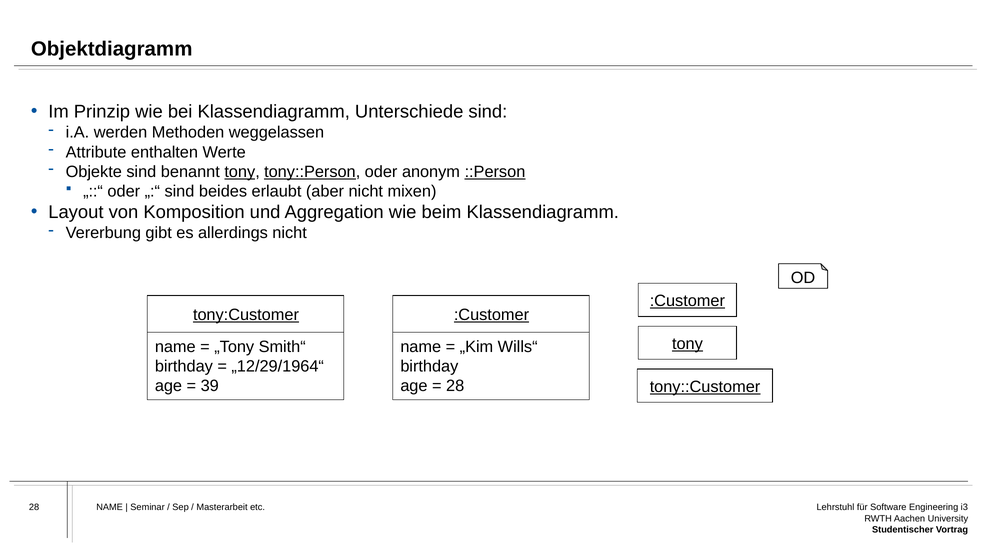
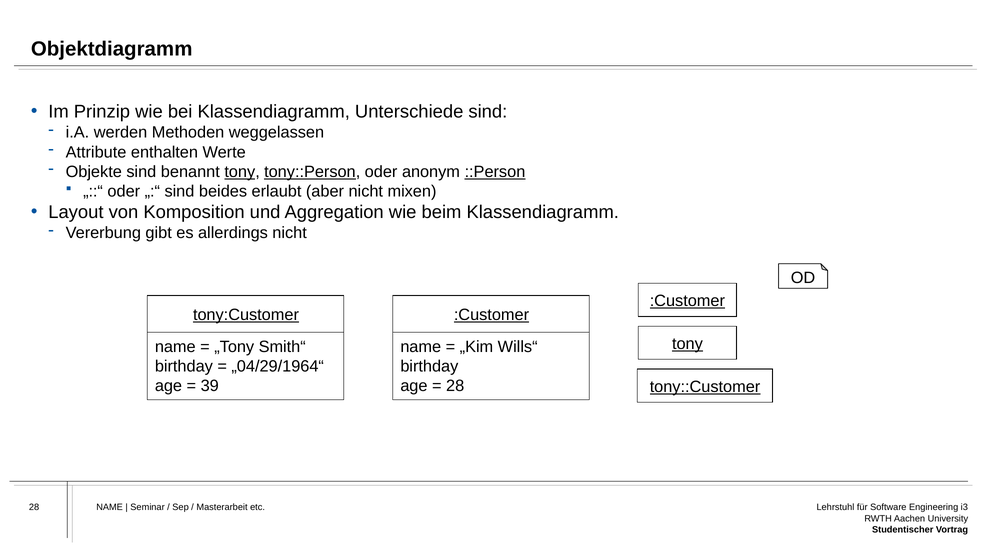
„12/29/1964“: „12/29/1964“ -> „04/29/1964“
